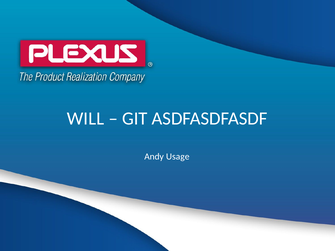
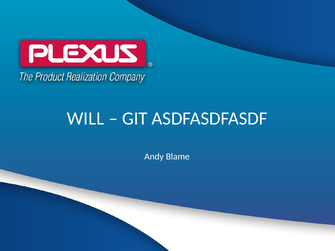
Usage: Usage -> Blame
